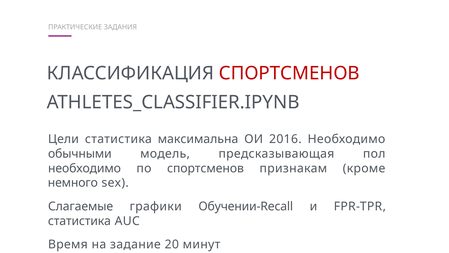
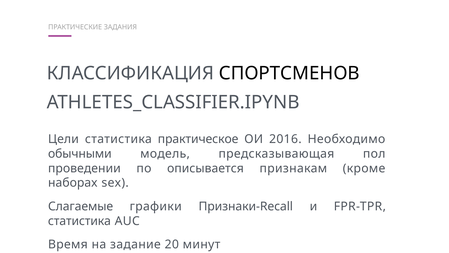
СПОРТСМЕНОВ at (289, 73) colour: red -> black
максимальна: максимальна -> практическое
необходимо at (84, 168): необходимо -> проведении
по спортсменов: спортсменов -> описывается
немного: немного -> наборах
Обучении-Recall: Обучении-Recall -> Признаки-Recall
